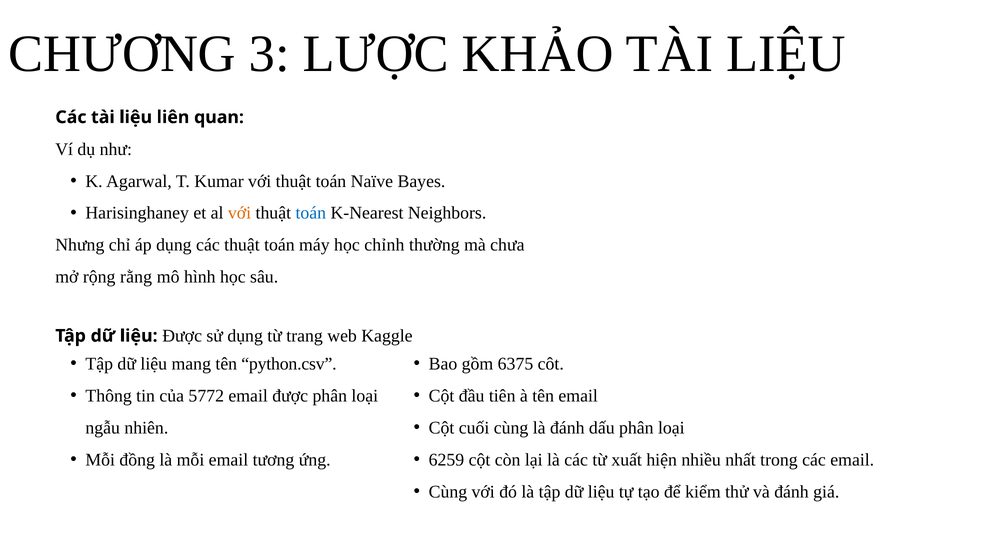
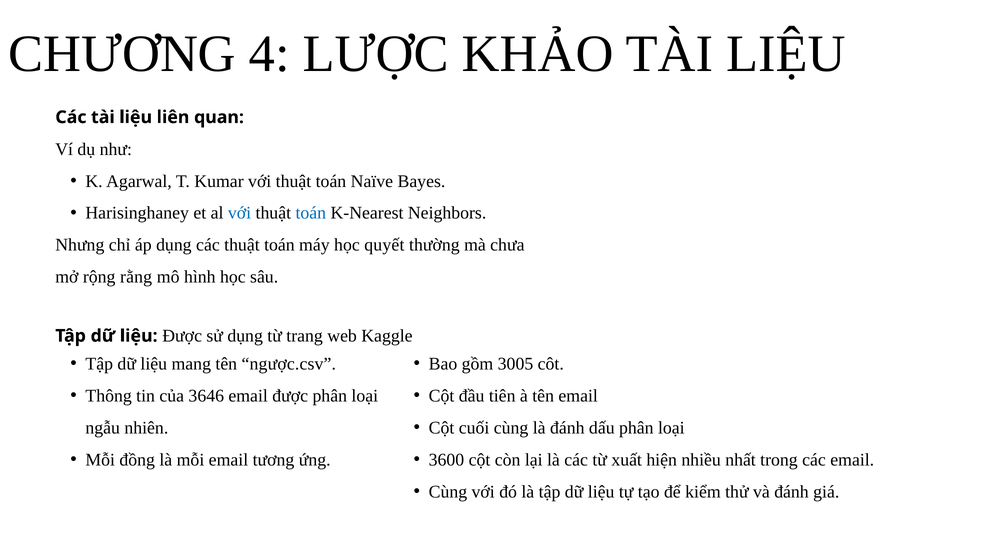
3: 3 -> 4
với at (240, 213) colour: orange -> blue
chỉnh: chỉnh -> quyết
python.csv: python.csv -> ngược.csv
6375: 6375 -> 3005
5772: 5772 -> 3646
6259: 6259 -> 3600
